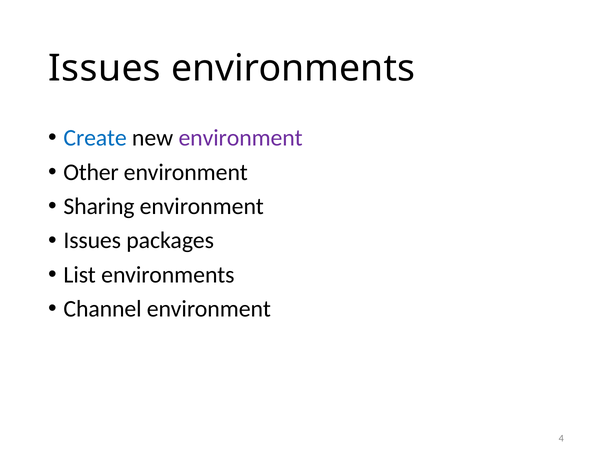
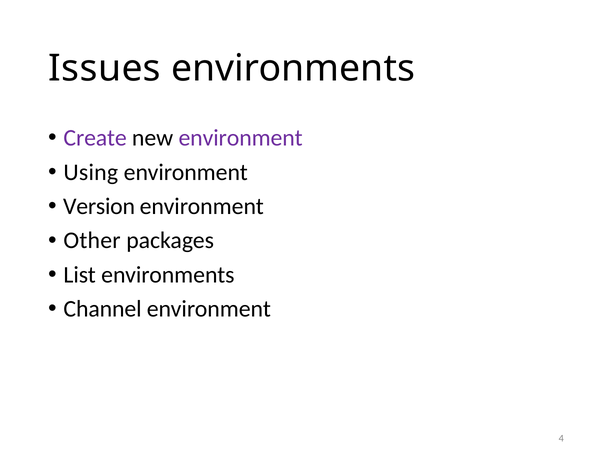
Create colour: blue -> purple
Other: Other -> Using
Sharing: Sharing -> Version
Issues at (92, 241): Issues -> Other
